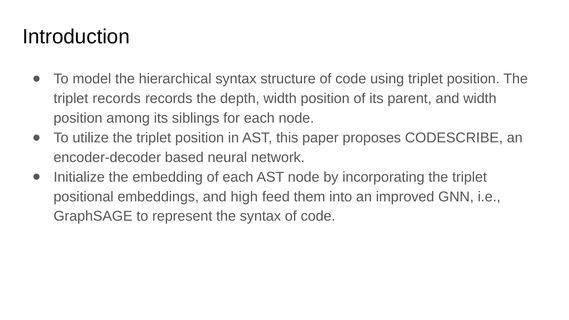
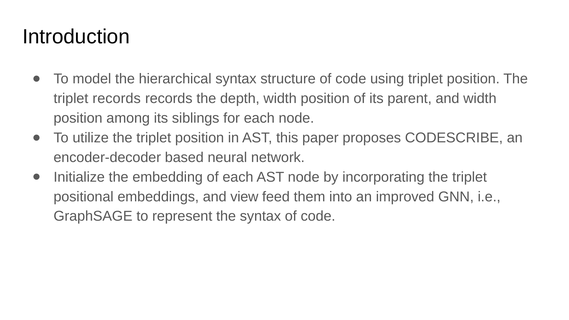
high: high -> view
